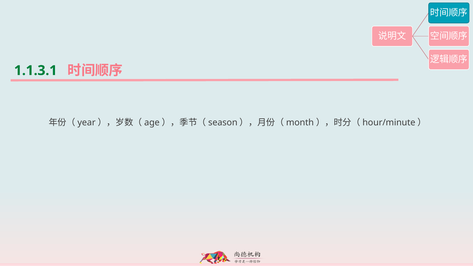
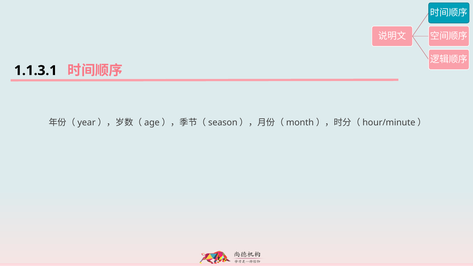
1.1.3.1 colour: green -> black
